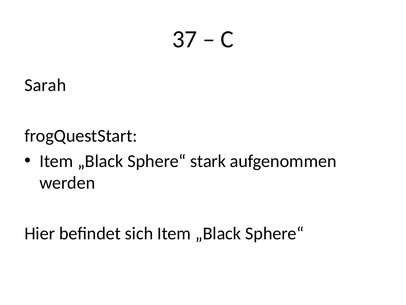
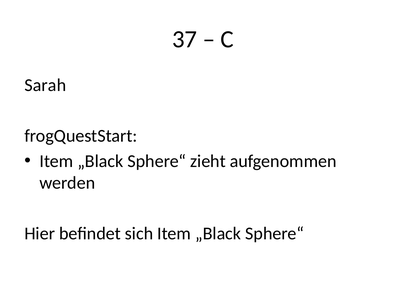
stark: stark -> zieht
